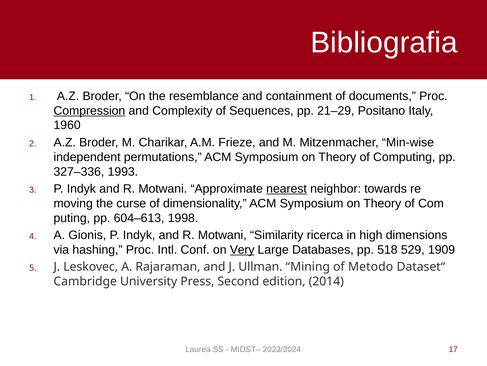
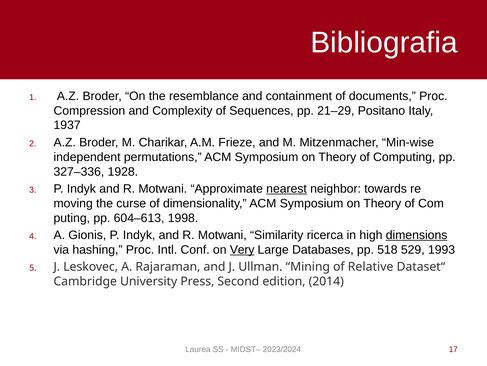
Compression underline: present -> none
1960: 1960 -> 1937
1993: 1993 -> 1928
dimensions underline: none -> present
1909: 1909 -> 1993
Metodo: Metodo -> Relative
